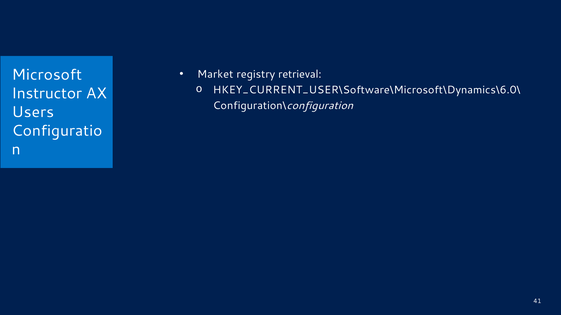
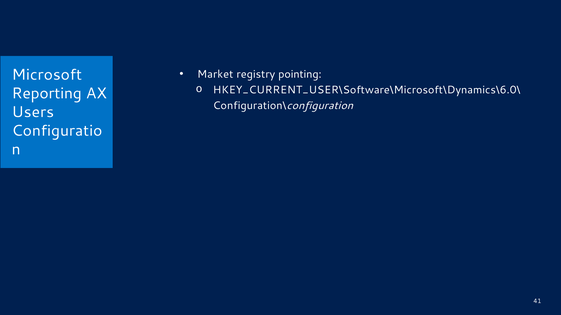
retrieval: retrieval -> pointing
Instructor: Instructor -> Reporting
